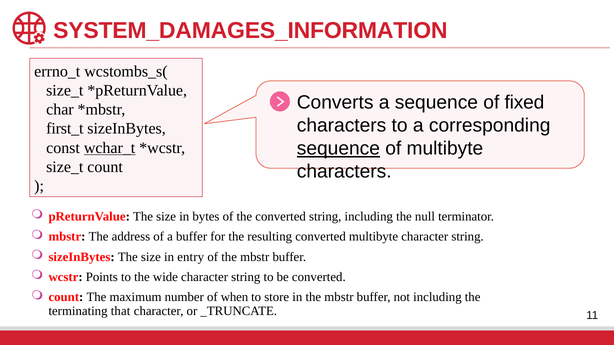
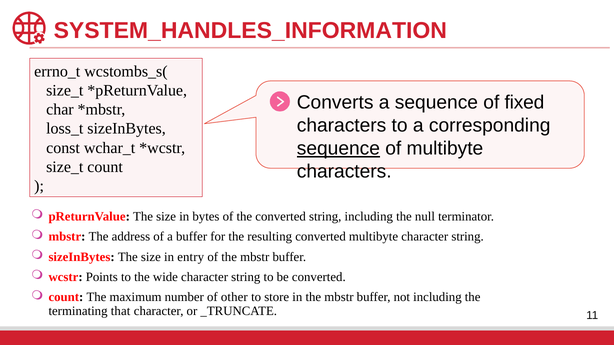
SYSTEM_DAMAGES_INFORMATION: SYSTEM_DAMAGES_INFORMATION -> SYSTEM_HANDLES_INFORMATION
first_t: first_t -> loss_t
wchar_t underline: present -> none
when: when -> other
